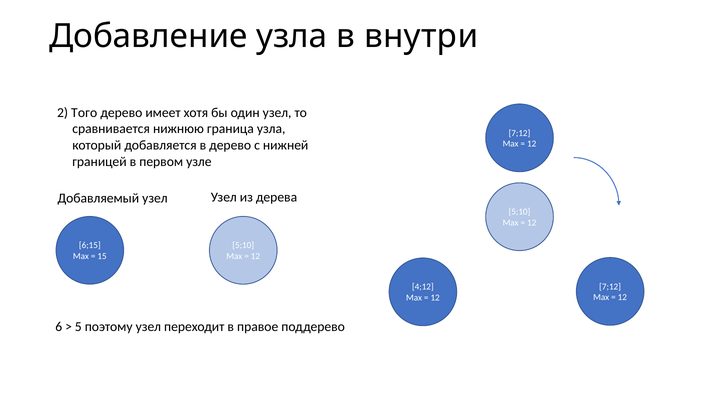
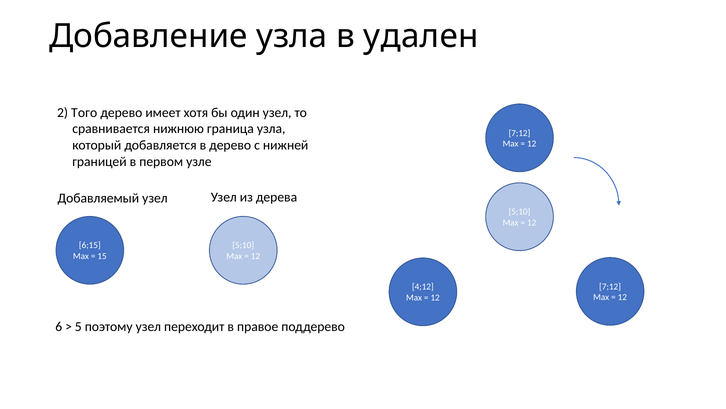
внутри: внутри -> удален
